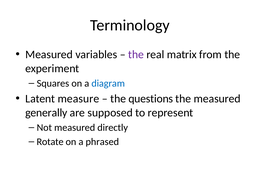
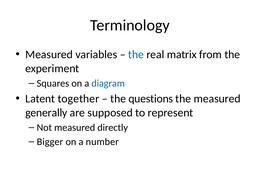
the at (136, 55) colour: purple -> blue
measure: measure -> together
Rotate: Rotate -> Bigger
phrased: phrased -> number
